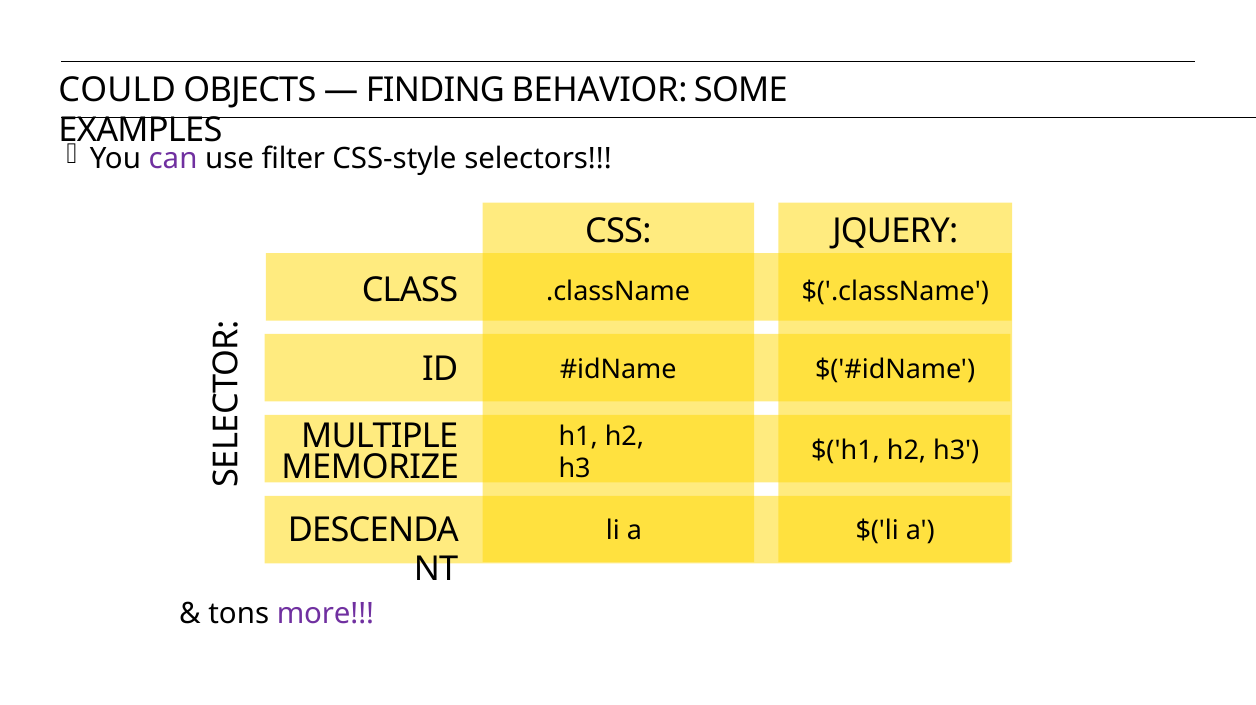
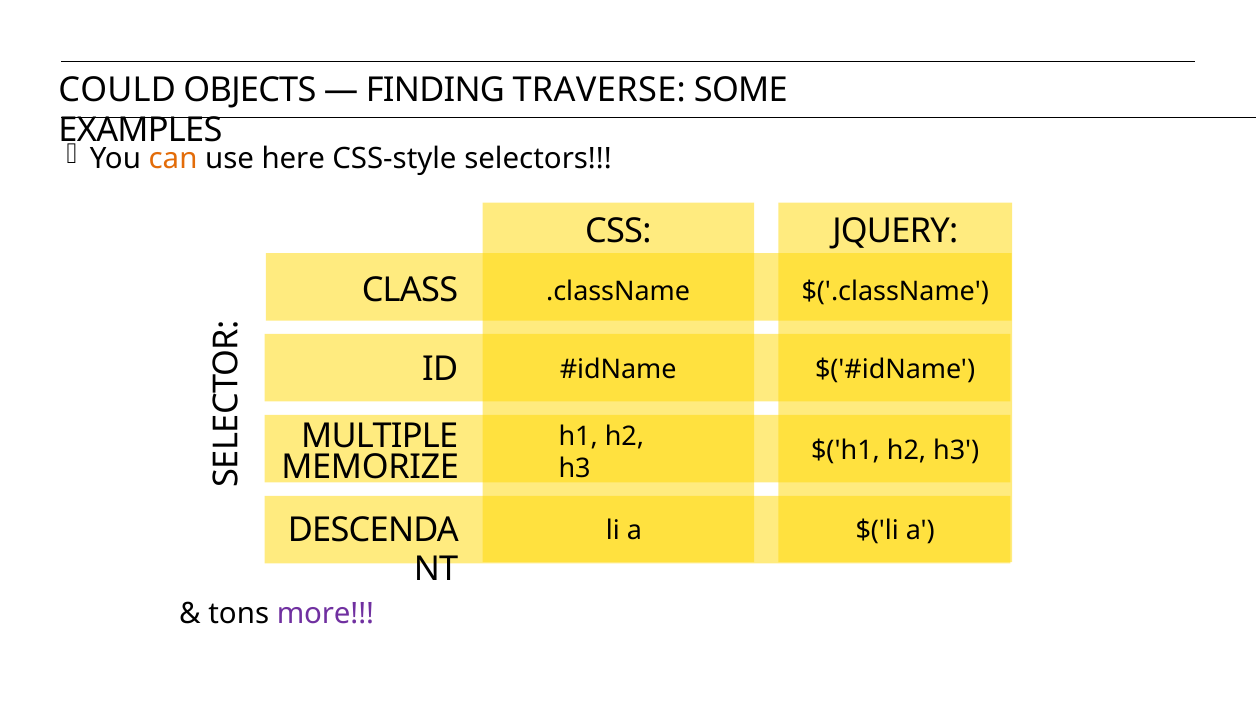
BEHAVIOR: BEHAVIOR -> TRAVERSE
can colour: purple -> orange
filter: filter -> here
